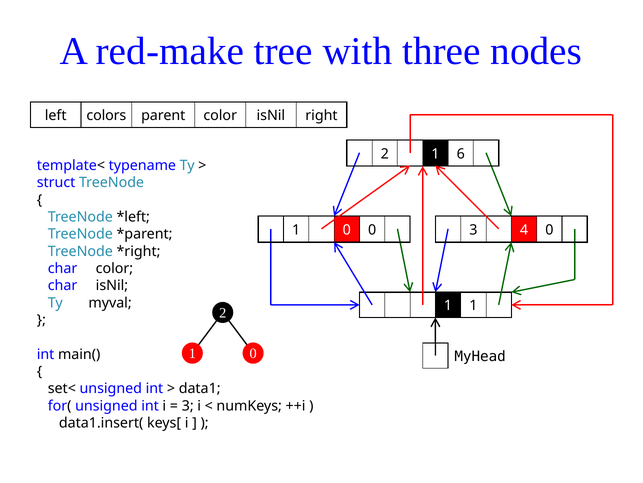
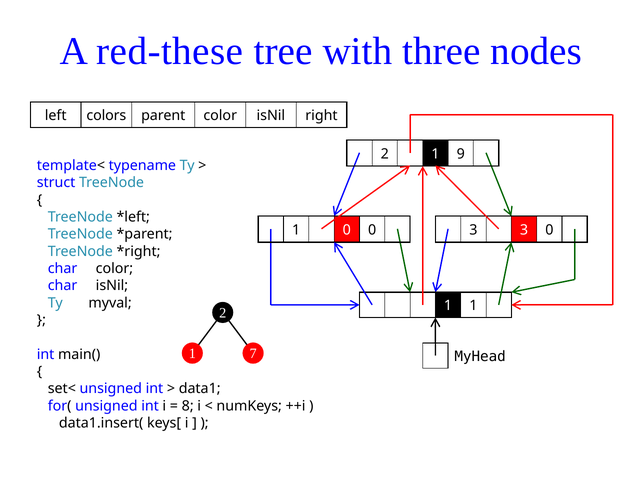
red-make: red-make -> red-these
6: 6 -> 9
3 4: 4 -> 3
0 at (253, 353): 0 -> 7
3 at (188, 405): 3 -> 8
